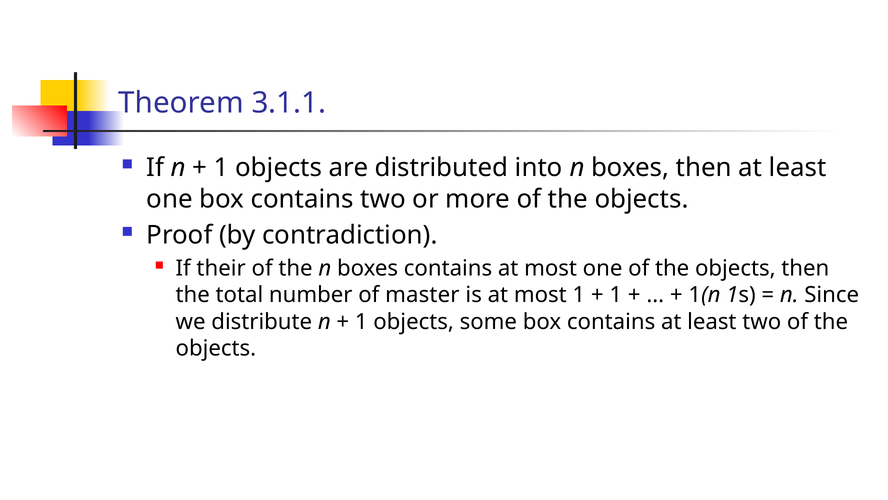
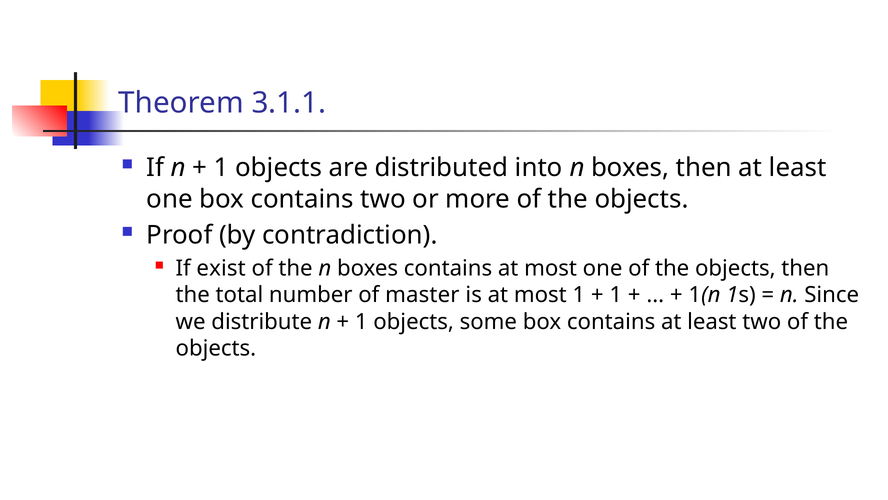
their: their -> exist
